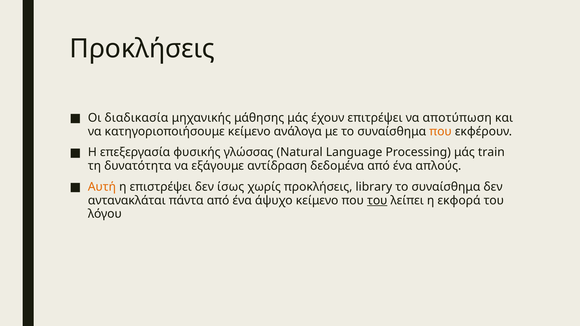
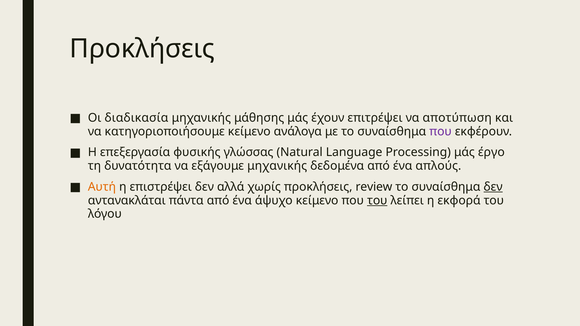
που at (441, 131) colour: orange -> purple
train: train -> έργο
εξάγουμε αντίδραση: αντίδραση -> μηχανικής
ίσως: ίσως -> αλλά
library: library -> review
δεν at (493, 187) underline: none -> present
